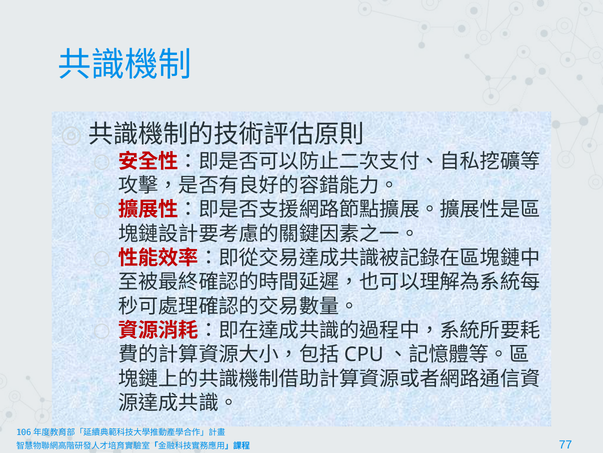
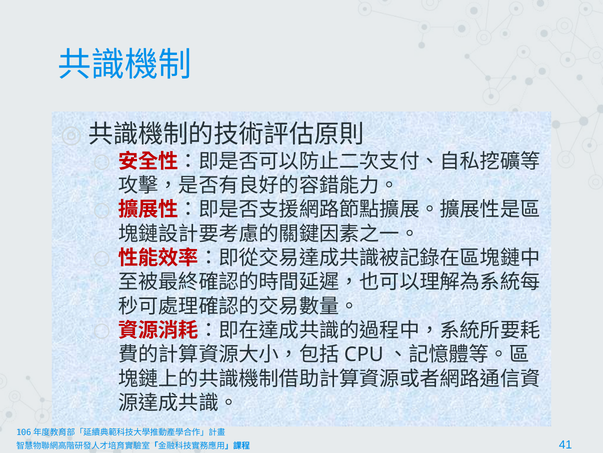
77: 77 -> 41
